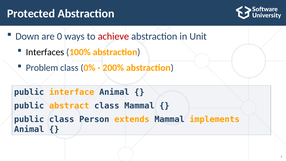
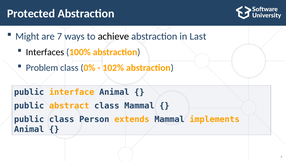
Down: Down -> Might
are 0: 0 -> 7
achieve colour: red -> black
Unit: Unit -> Last
200%: 200% -> 102%
